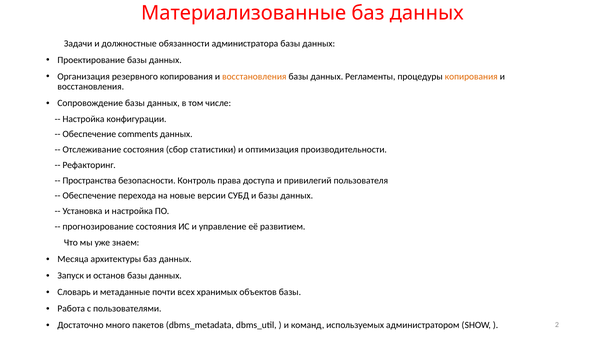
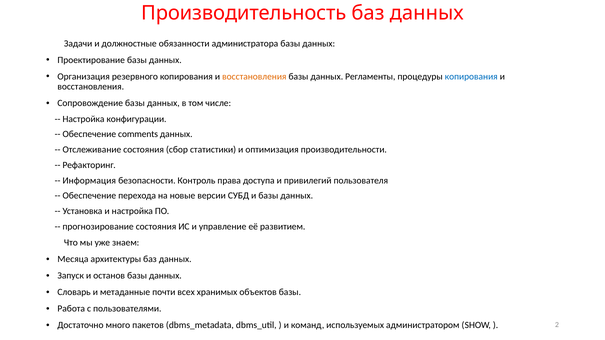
Материализованные: Материализованные -> Производительность
копирования at (471, 77) colour: orange -> blue
Пространства: Пространства -> Информация
